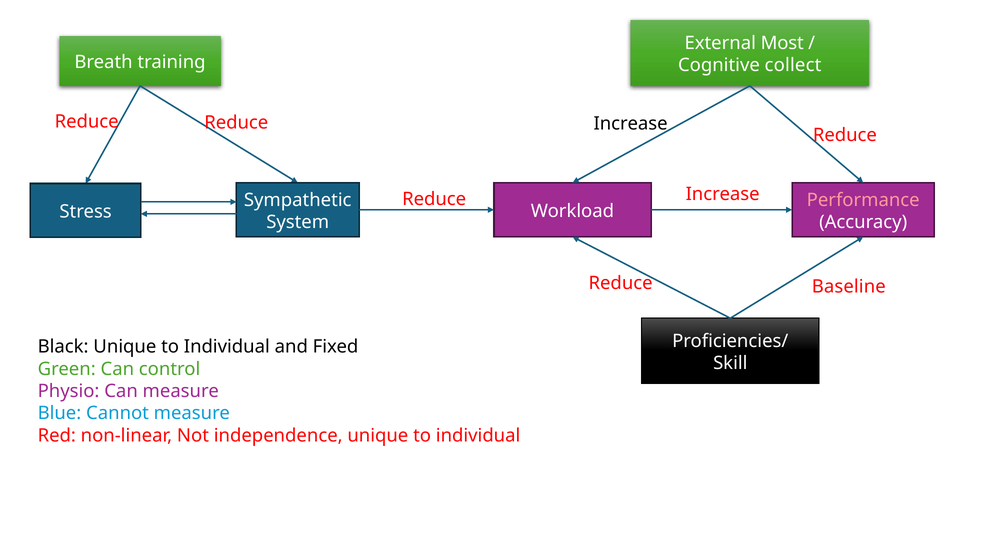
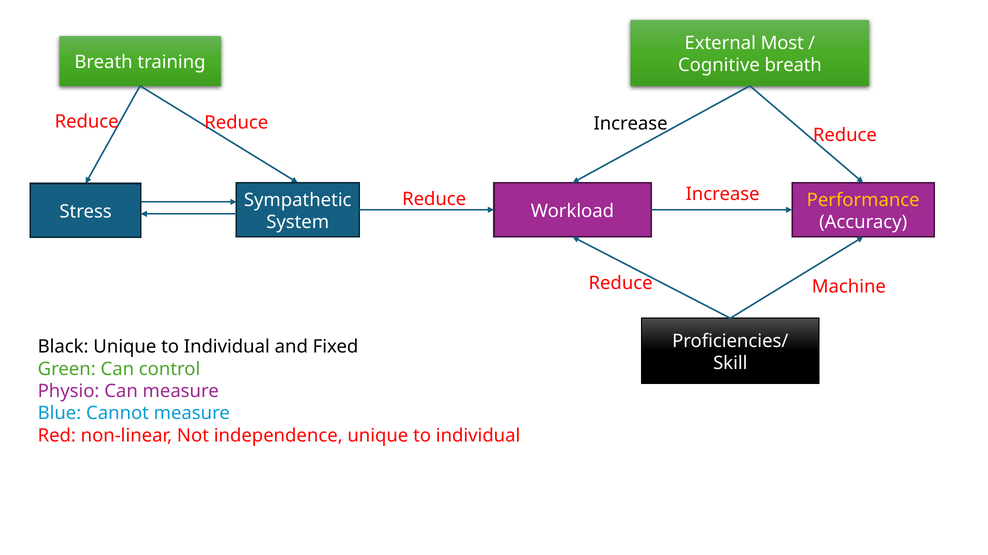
Cognitive collect: collect -> breath
Performance colour: pink -> yellow
Baseline: Baseline -> Machine
